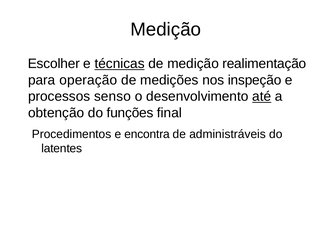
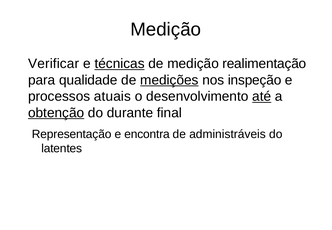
Escolher: Escolher -> Verificar
operação: operação -> qualidade
medições underline: none -> present
senso: senso -> atuais
obtenção underline: none -> present
funções: funções -> durante
Procedimentos: Procedimentos -> Representação
